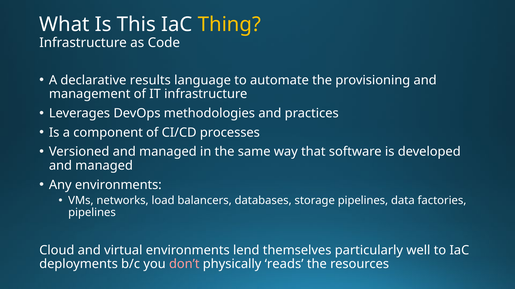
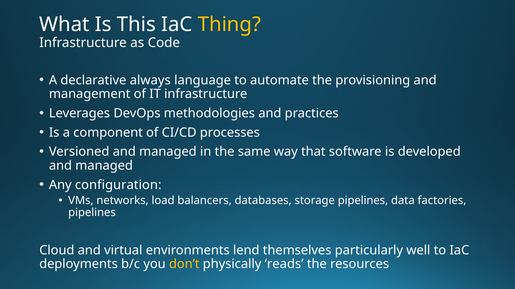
results: results -> always
Any environments: environments -> configuration
don’t colour: pink -> yellow
